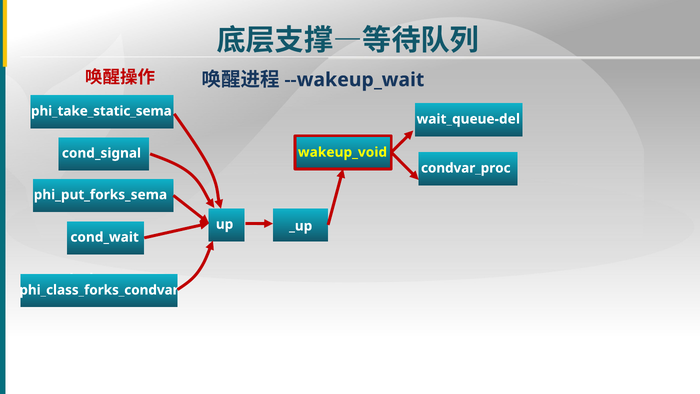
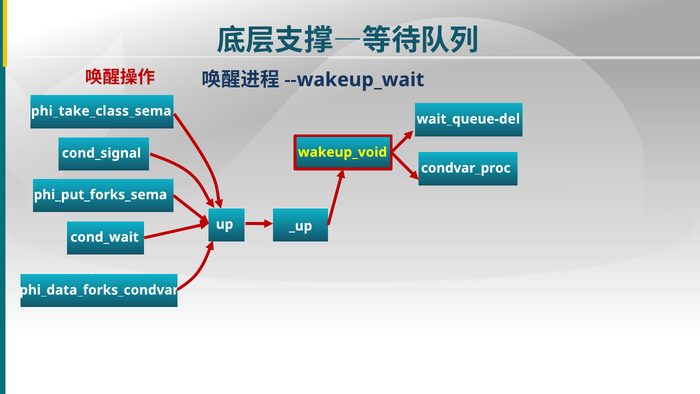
phi_take_static_sema: phi_take_static_sema -> phi_take_class_sema
phi_class_forks_condvar: phi_class_forks_condvar -> phi_data_forks_condvar
